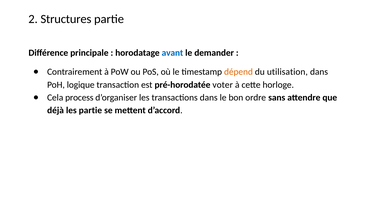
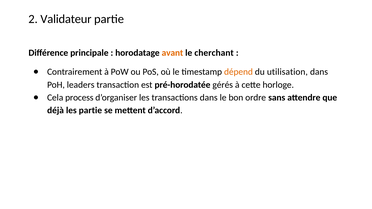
Structures: Structures -> Validateur
avant colour: blue -> orange
demander: demander -> cherchant
logique: logique -> leaders
voter: voter -> gérés
